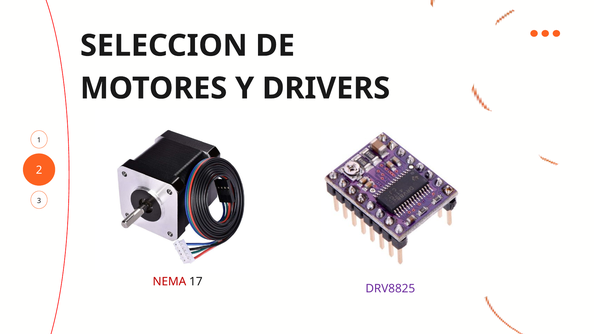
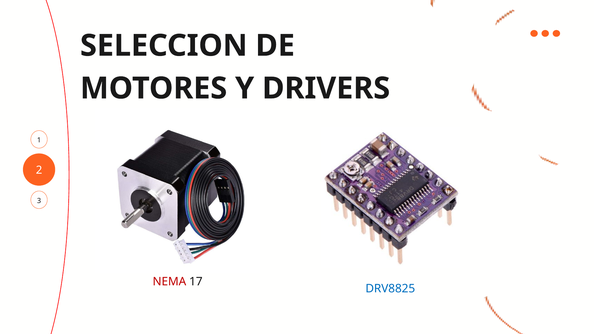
DRV8825 colour: purple -> blue
